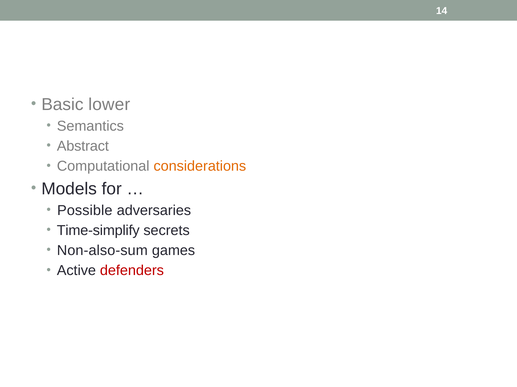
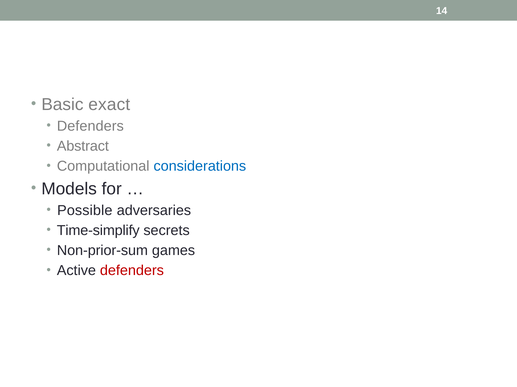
lower: lower -> exact
Semantics at (90, 126): Semantics -> Defenders
considerations colour: orange -> blue
Non-also-sum: Non-also-sum -> Non-prior-sum
